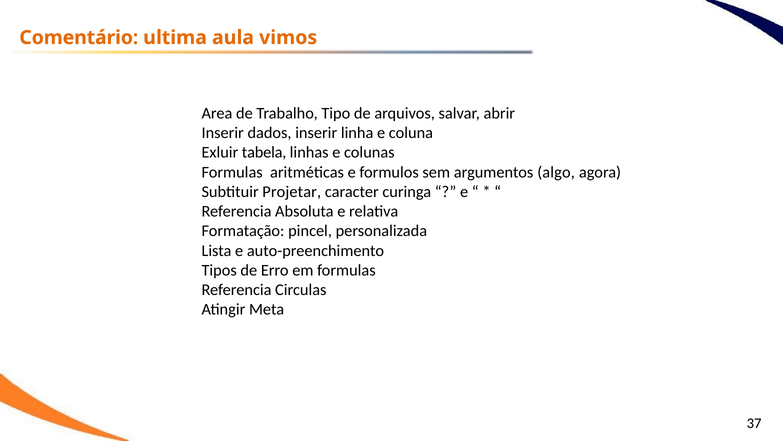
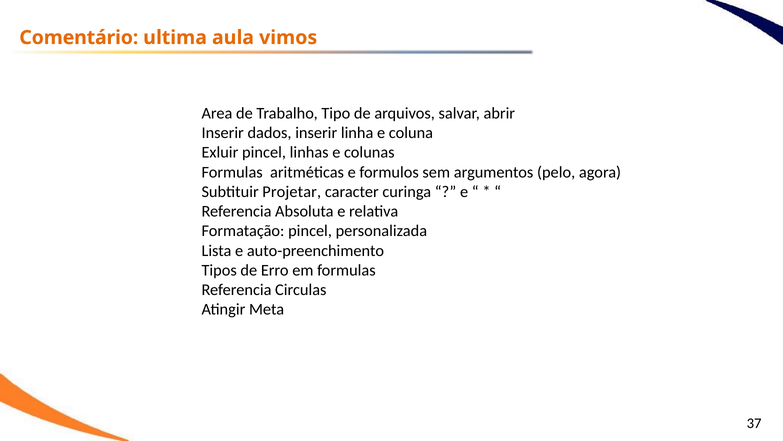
Exluir tabela: tabela -> pincel
algo: algo -> pelo
